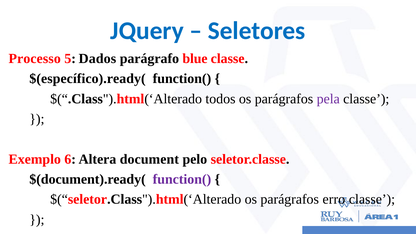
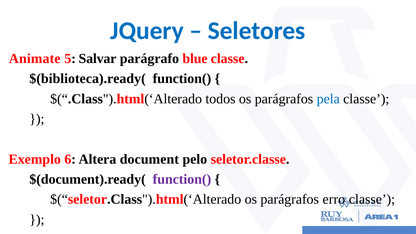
Processo: Processo -> Animate
Dados: Dados -> Salvar
$(específico).ready(: $(específico).ready( -> $(biblioteca).ready(
pela colour: purple -> blue
